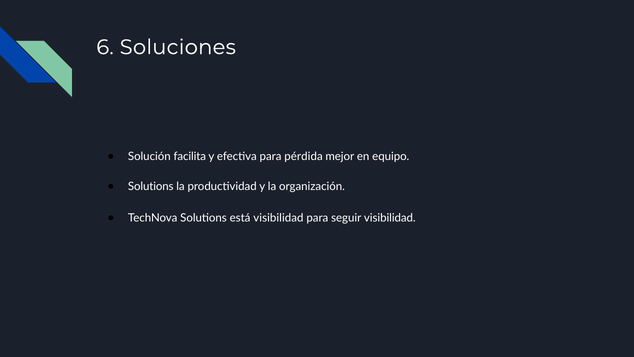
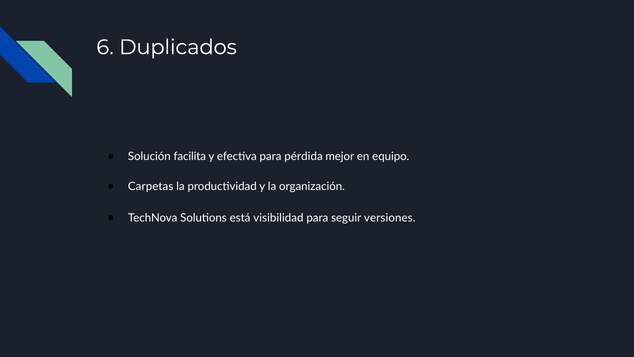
Soluciones: Soluciones -> Duplicados
Solutions at (151, 186): Solutions -> Carpetas
seguir visibilidad: visibilidad -> versiones
